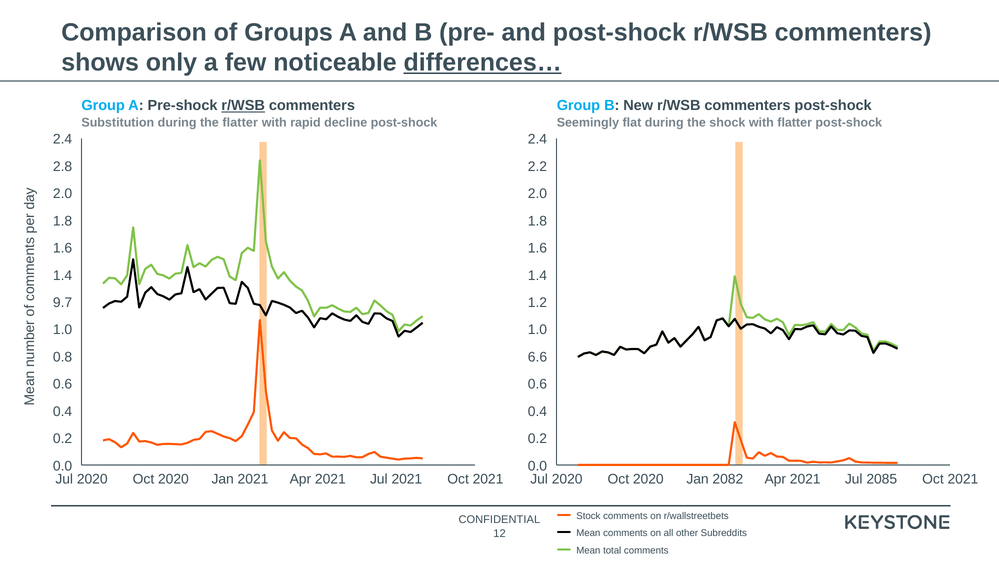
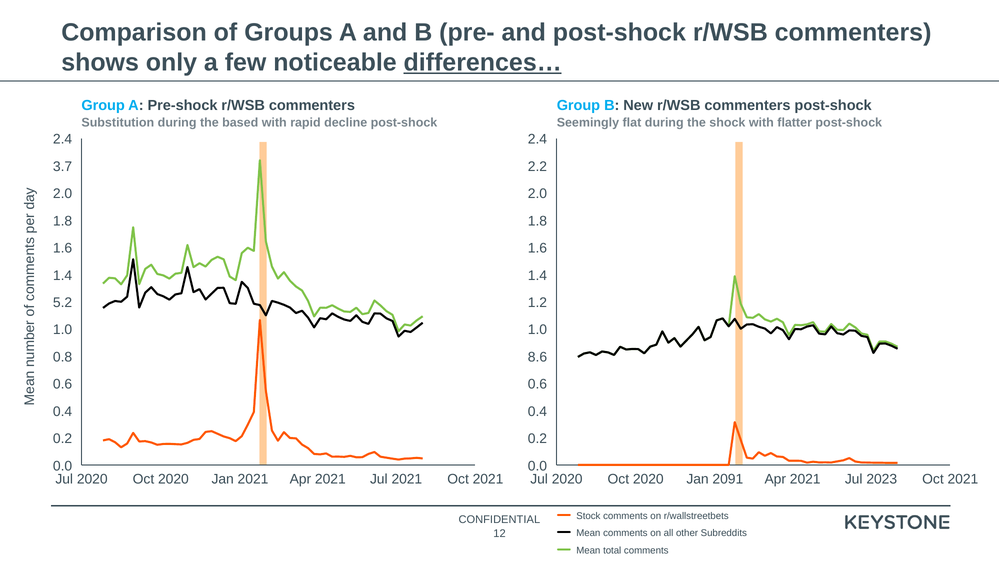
r/WSB at (243, 106) underline: present -> none
the flatter: flatter -> based
2.8: 2.8 -> 3.7
9.7: 9.7 -> 5.2
6.6: 6.6 -> 8.6
2082: 2082 -> 2091
2085: 2085 -> 2023
